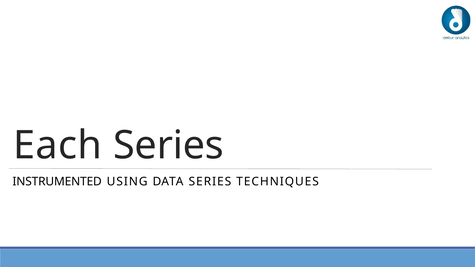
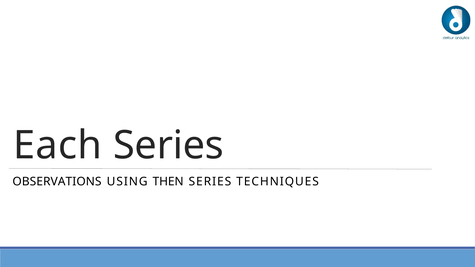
INSTRUMENTED: INSTRUMENTED -> OBSERVATIONS
DATA: DATA -> THEN
